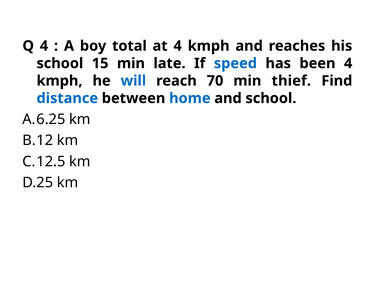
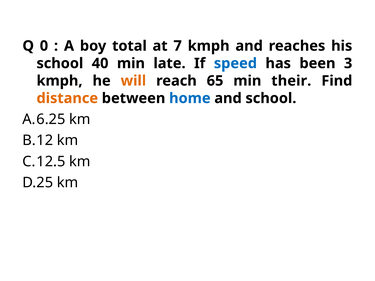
Q 4: 4 -> 0
at 4: 4 -> 7
15: 15 -> 40
been 4: 4 -> 3
will colour: blue -> orange
70: 70 -> 65
thief: thief -> their
distance colour: blue -> orange
